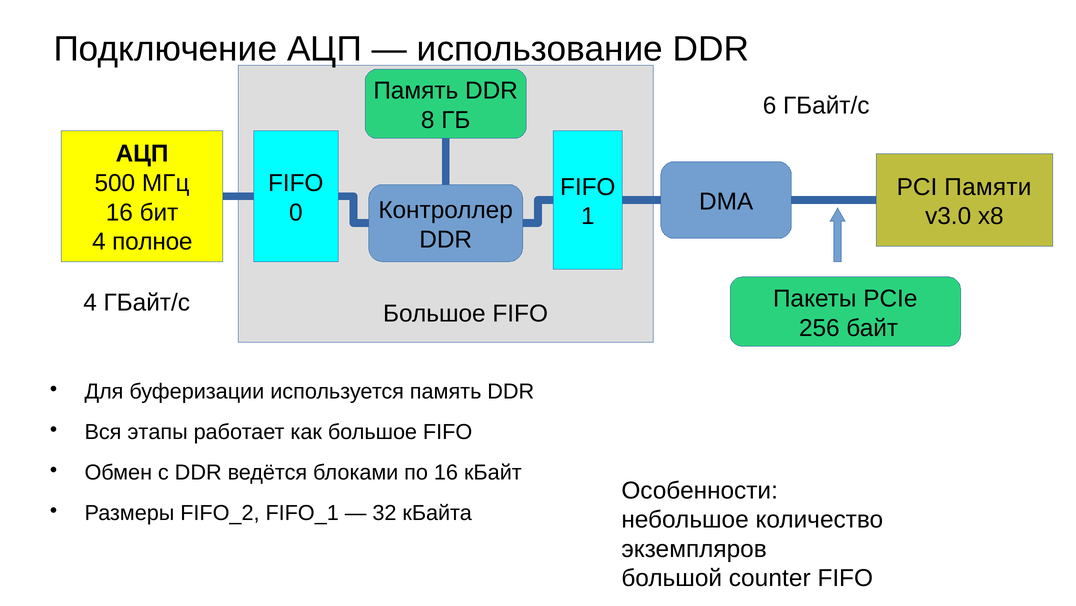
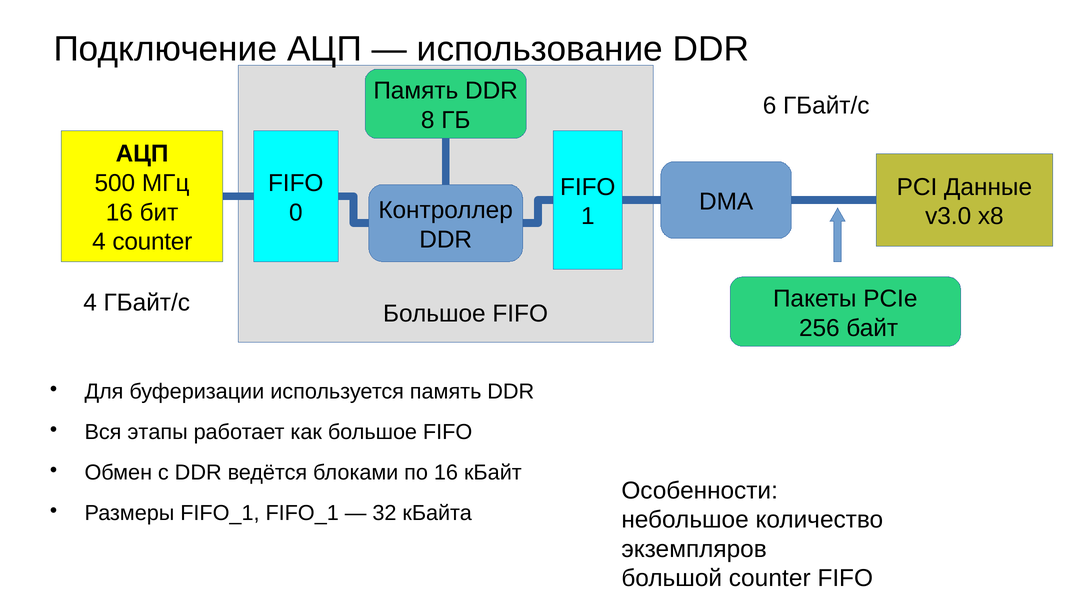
Памяти: Памяти -> Данные
4 полное: полное -> counter
Размеры FIFO_2: FIFO_2 -> FIFO_1
